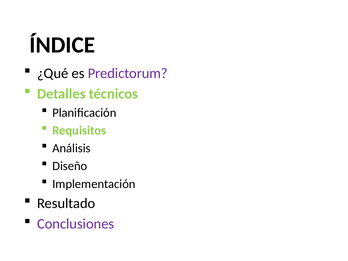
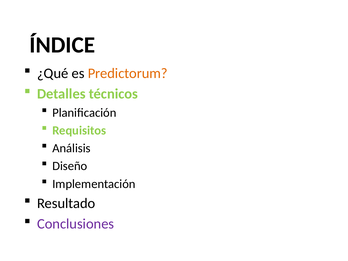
Predictorum colour: purple -> orange
